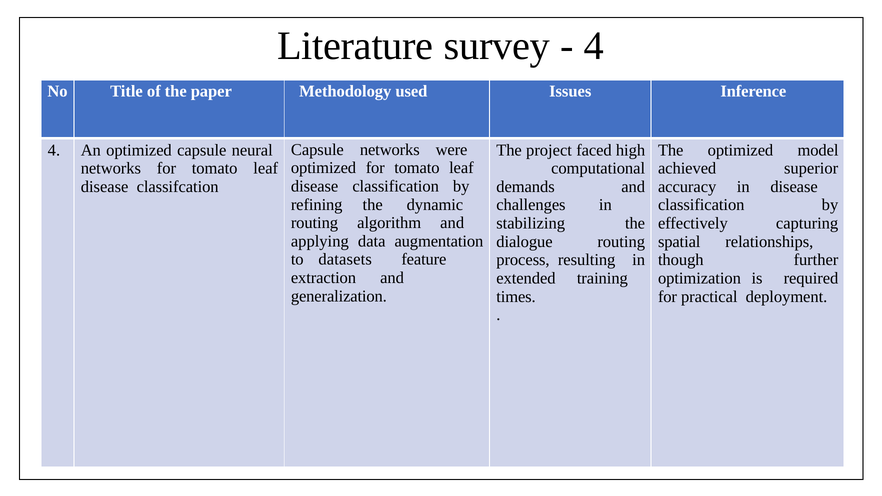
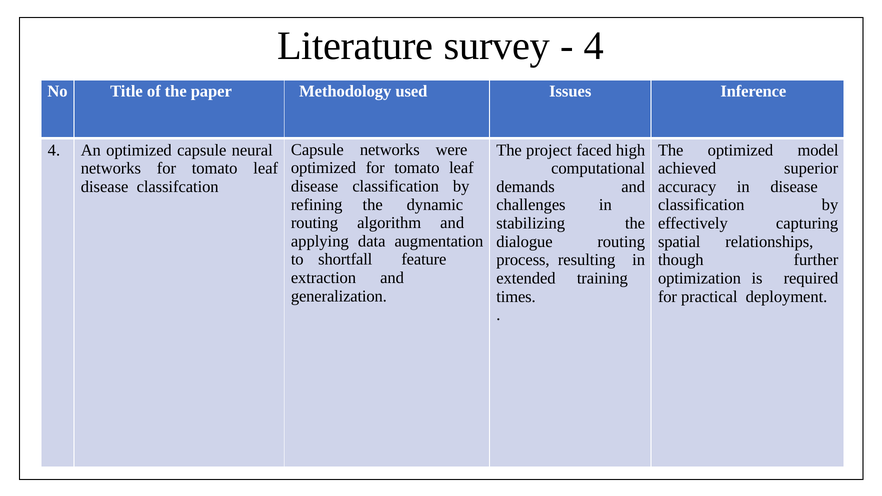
datasets: datasets -> shortfall
